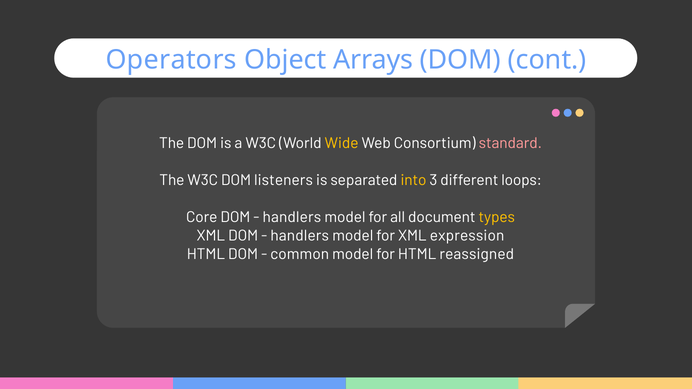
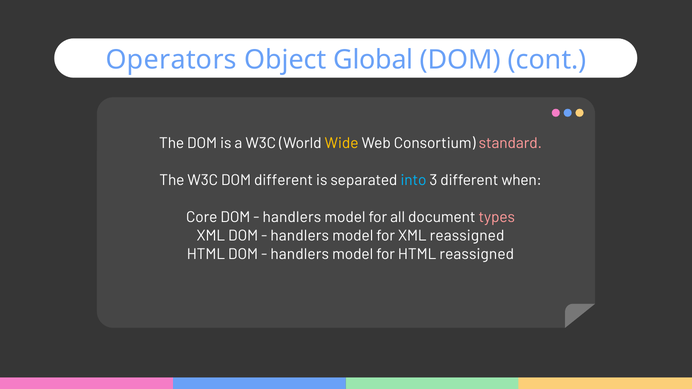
Arrays: Arrays -> Global
DOM listeners: listeners -> different
into colour: yellow -> light blue
loops: loops -> when
types colour: yellow -> pink
XML expression: expression -> reassigned
common at (300, 254): common -> handlers
